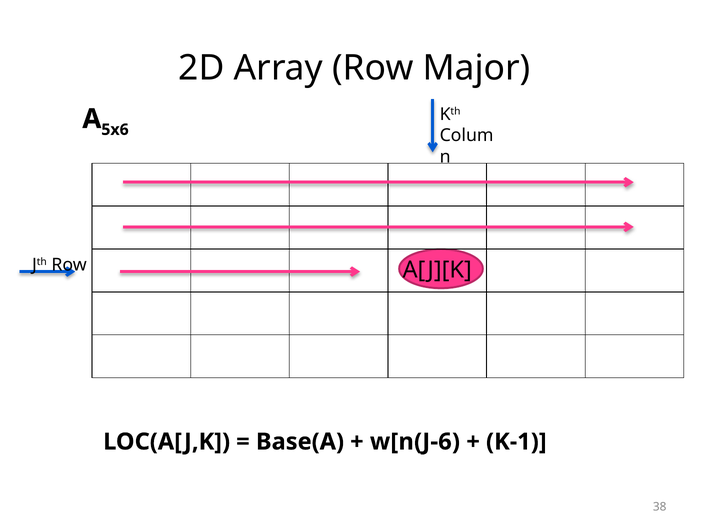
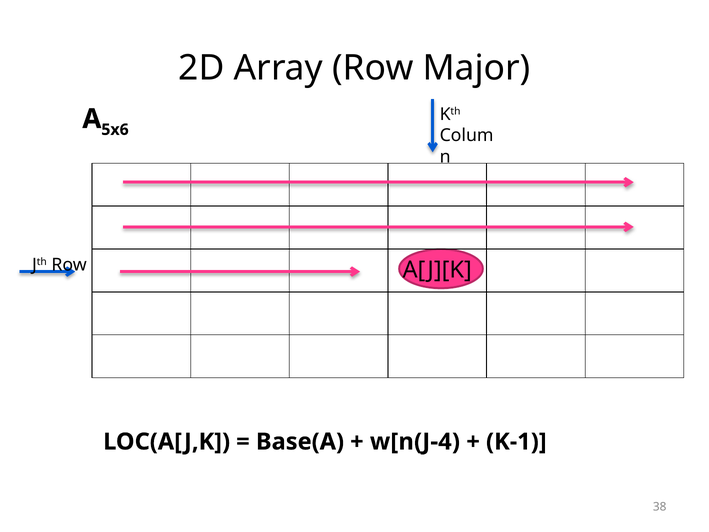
w[n(J-6: w[n(J-6 -> w[n(J-4
